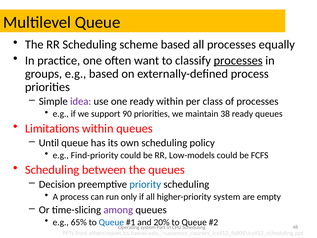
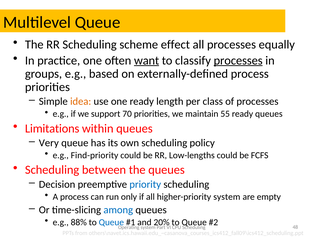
scheme based: based -> effect
want underline: none -> present
idea colour: purple -> orange
ready within: within -> length
90: 90 -> 70
38: 38 -> 55
Until: Until -> Very
Low-models: Low-models -> Low-lengths
among colour: purple -> blue
65%: 65% -> 88%
